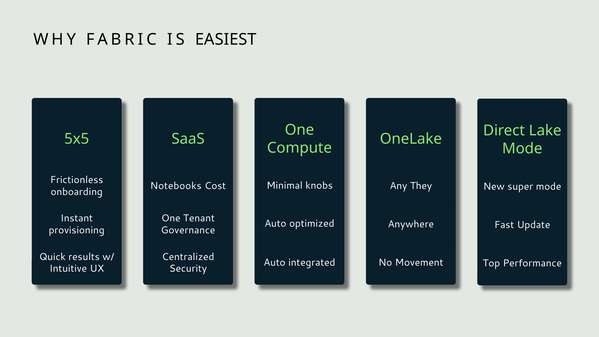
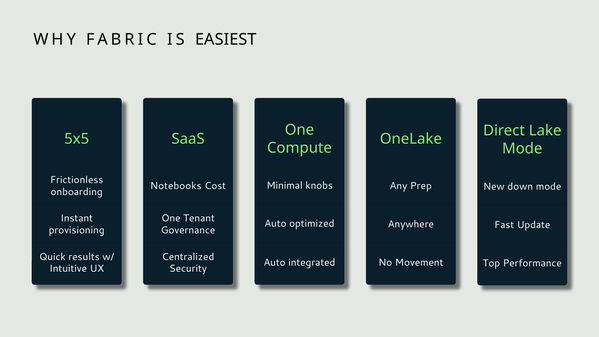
They: They -> Prep
super: super -> down
